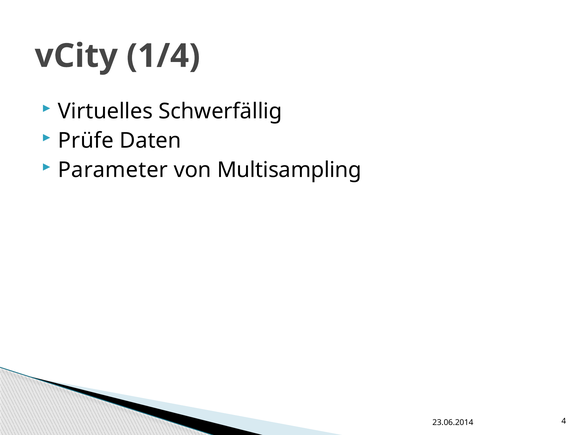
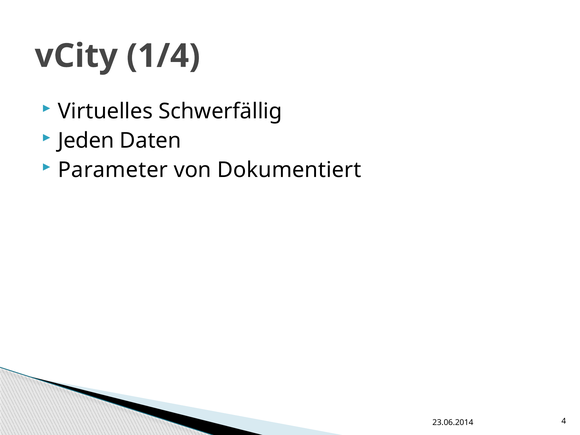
Prüfe: Prüfe -> Jeden
Multisampling: Multisampling -> Dokumentiert
